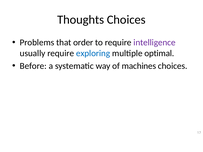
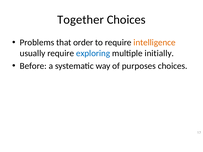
Thoughts: Thoughts -> Together
intelligence colour: purple -> orange
optimal: optimal -> initially
machines: machines -> purposes
